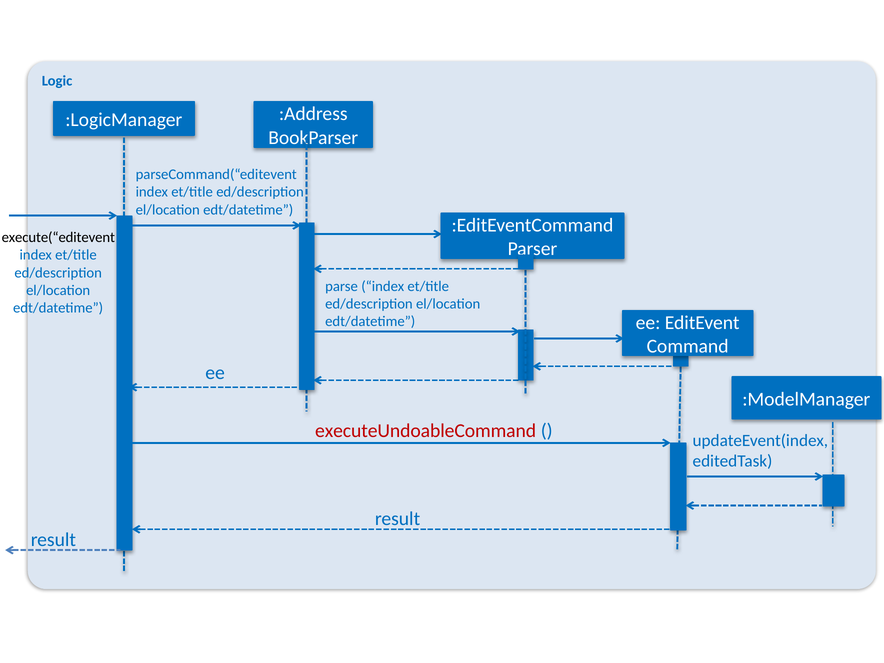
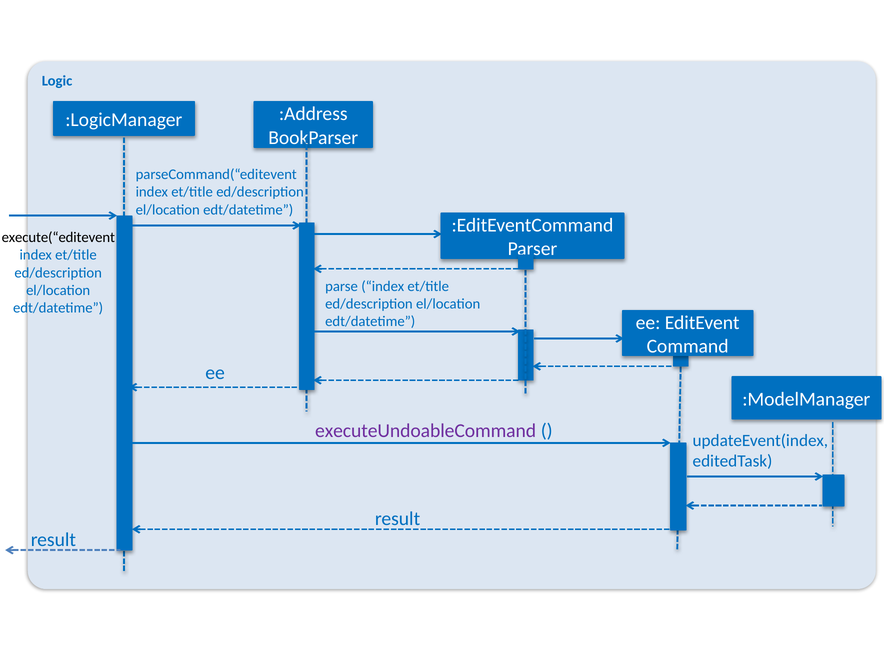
executeUndoableCommand colour: red -> purple
